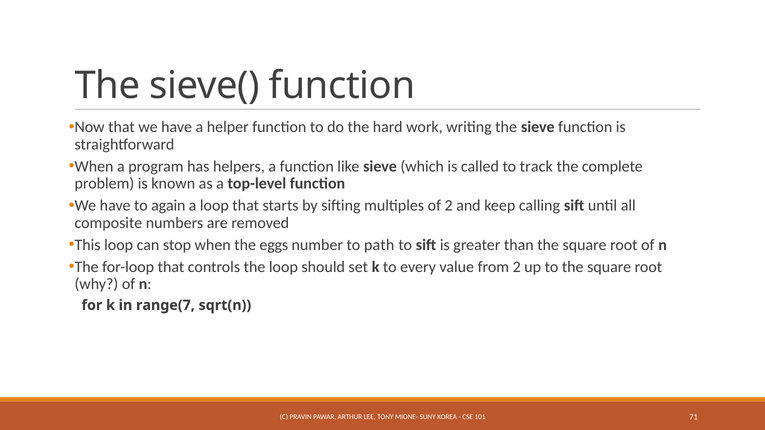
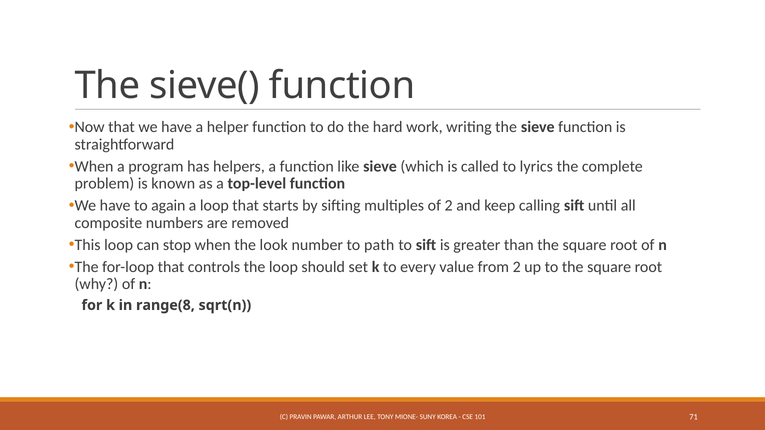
track: track -> lyrics
eggs: eggs -> look
range(7: range(7 -> range(8
